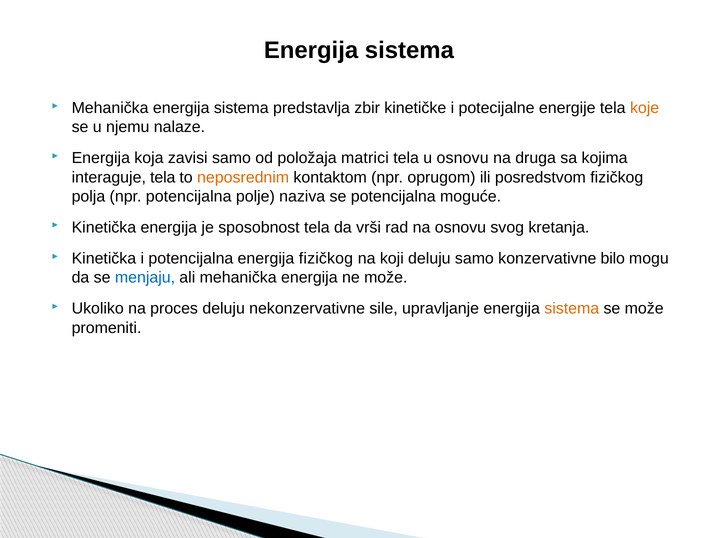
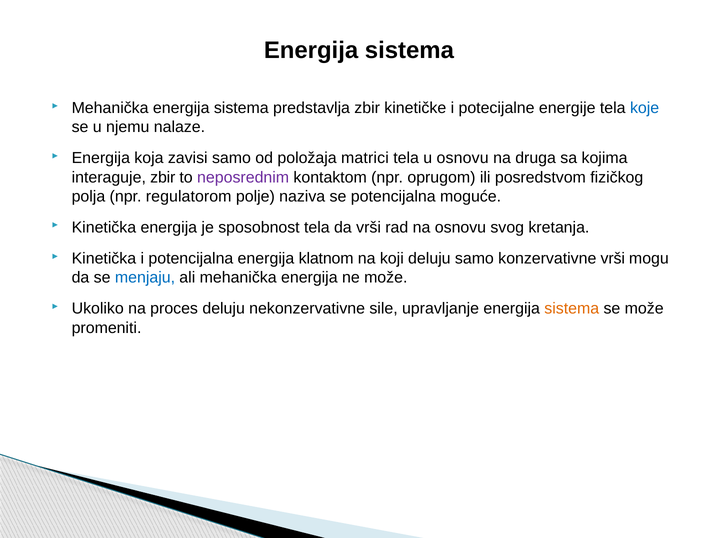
koje colour: orange -> blue
interaguje tela: tela -> zbir
neposrednim colour: orange -> purple
npr potencijalna: potencijalna -> regulatorom
energija fizičkog: fizičkog -> klatnom
konzervativne bilo: bilo -> vrši
